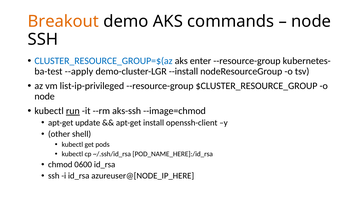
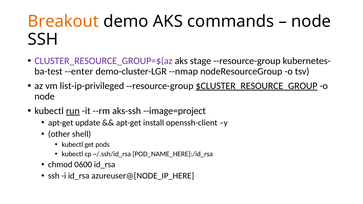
CLUSTER_RESOURCE_GROUP=$(az colour: blue -> purple
enter: enter -> stage
--apply: --apply -> --enter
--install: --install -> --nmap
$CLUSTER_RESOURCE_GROUP underline: none -> present
--image=chmod: --image=chmod -> --image=project
